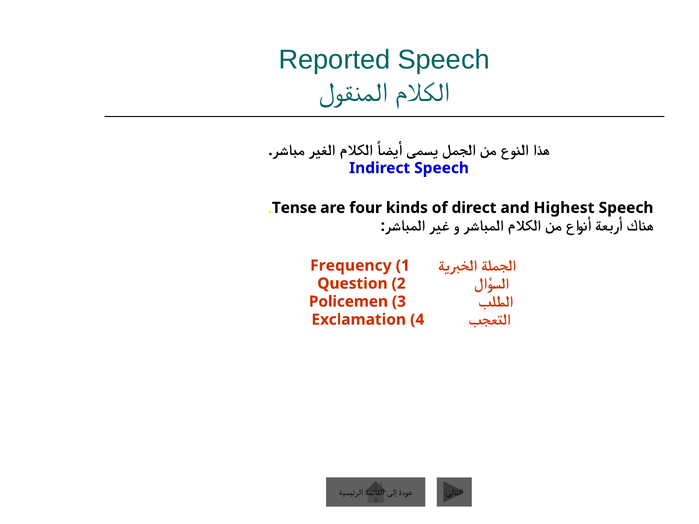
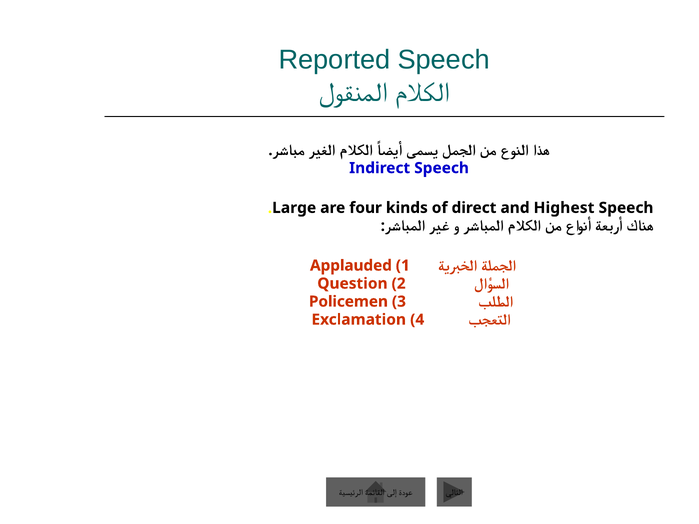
Tense: Tense -> Large
Frequency: Frequency -> Applauded
